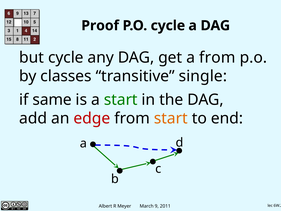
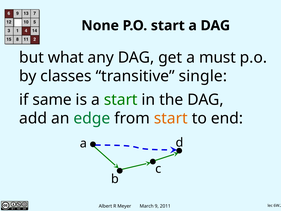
Proof: Proof -> None
P.O cycle: cycle -> start
but cycle: cycle -> what
a from: from -> must
edge colour: red -> green
